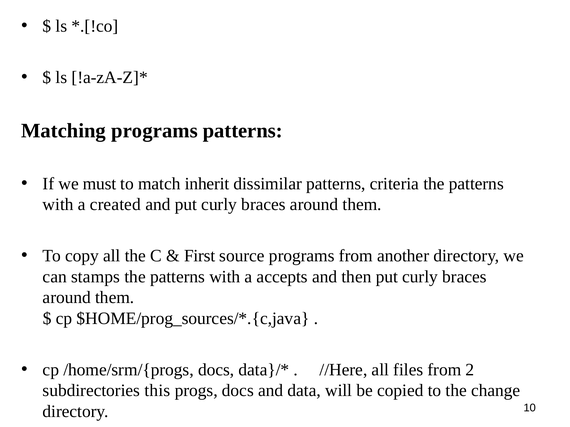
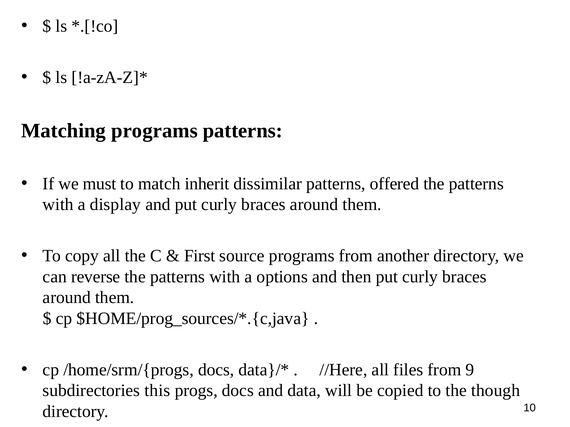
criteria: criteria -> offered
created: created -> display
stamps: stamps -> reverse
accepts: accepts -> options
2: 2 -> 9
change: change -> though
